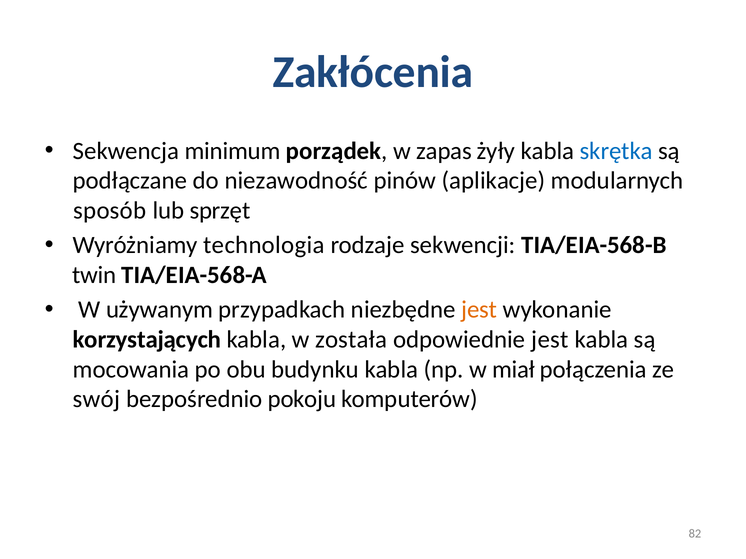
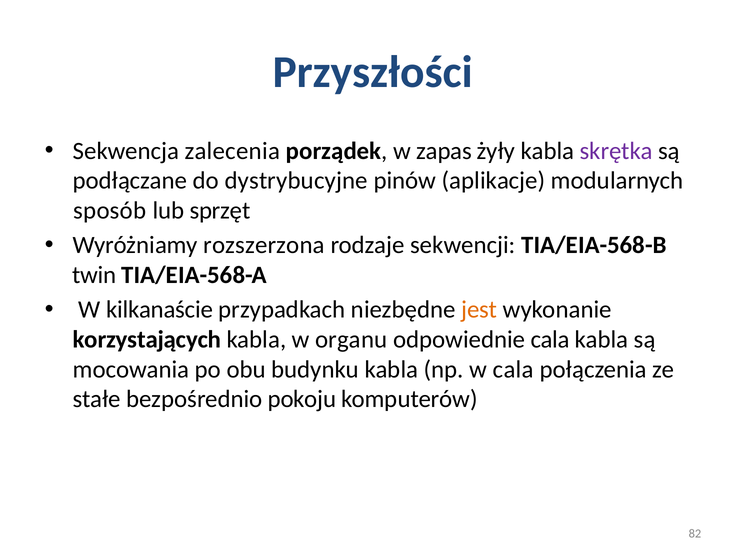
Zakłócenia: Zakłócenia -> Przyszłości
minimum: minimum -> zalecenia
skrętka colour: blue -> purple
niezawodność: niezawodność -> dystrybucyjne
technologia: technologia -> rozszerzona
używanym: używanym -> kilkanaście
została: została -> organu
odpowiednie jest: jest -> cala
w miał: miał -> cala
swój: swój -> stałe
